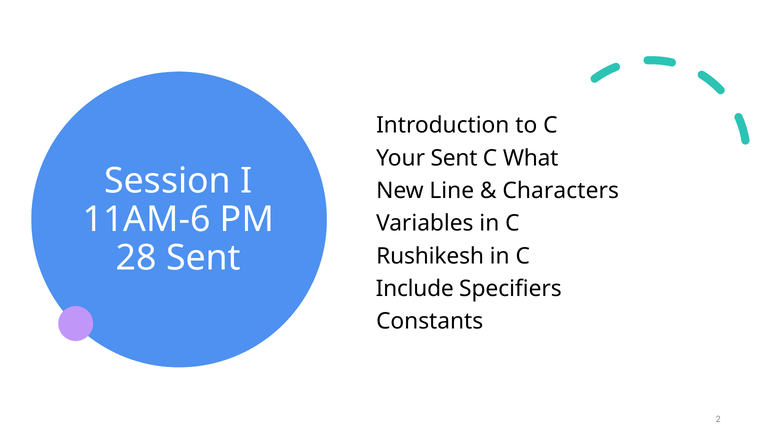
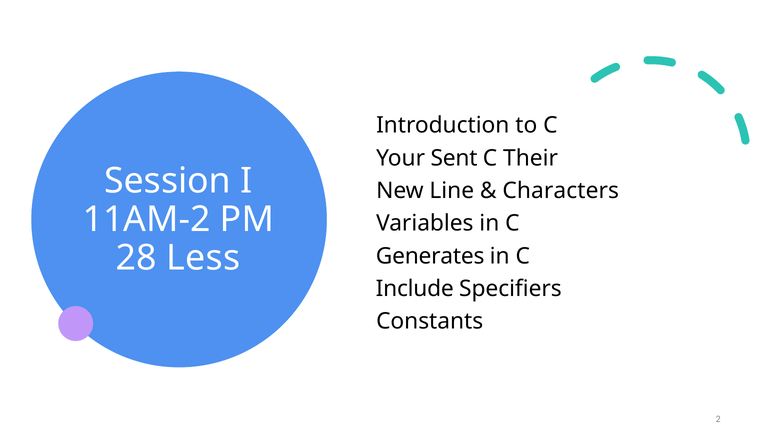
What: What -> Their
11AM-6: 11AM-6 -> 11AM-2
28 Sent: Sent -> Less
Rushikesh: Rushikesh -> Generates
